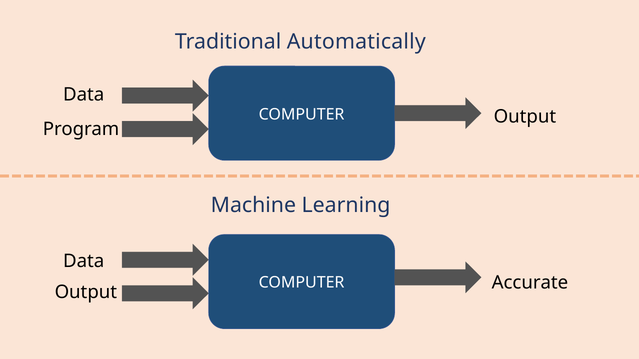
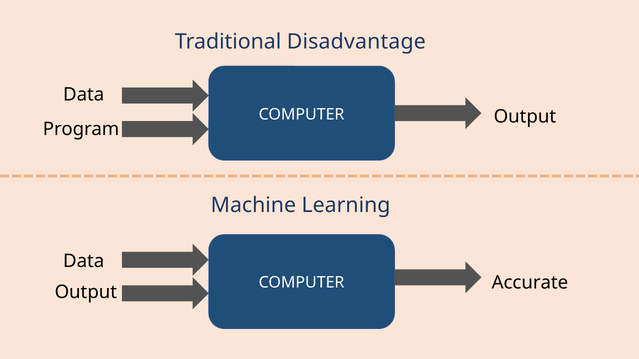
Automatically: Automatically -> Disadvantage
